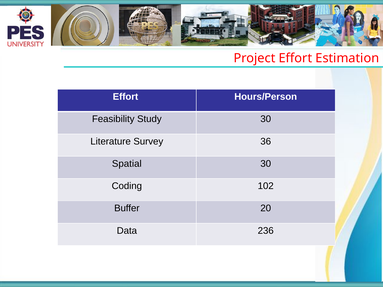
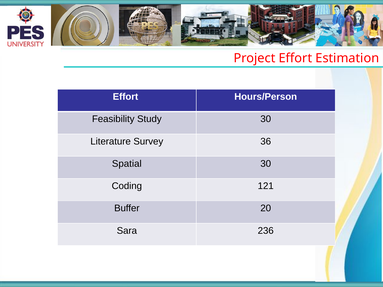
102: 102 -> 121
Data: Data -> Sara
